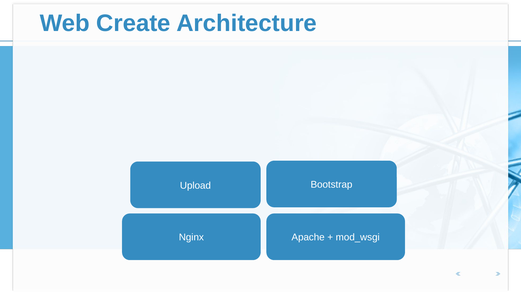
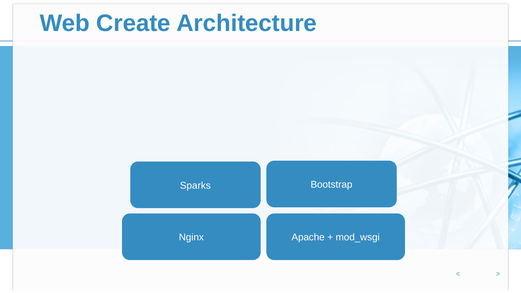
Upload: Upload -> Sparks
